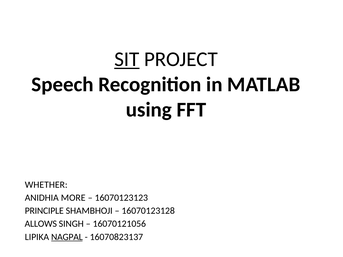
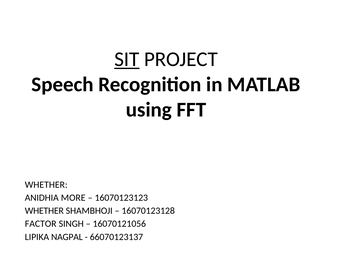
PRINCIPLE at (44, 211): PRINCIPLE -> WHETHER
ALLOWS: ALLOWS -> FACTOR
NAGPAL underline: present -> none
16070823137: 16070823137 -> 66070123137
